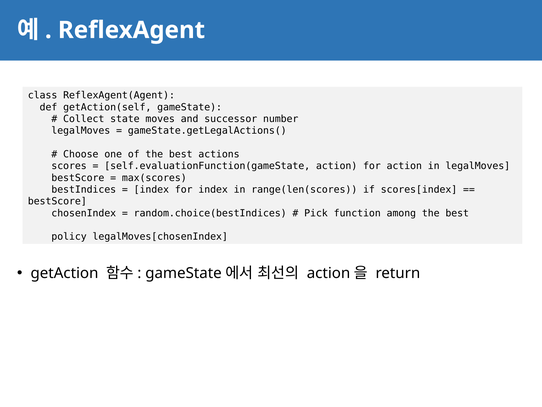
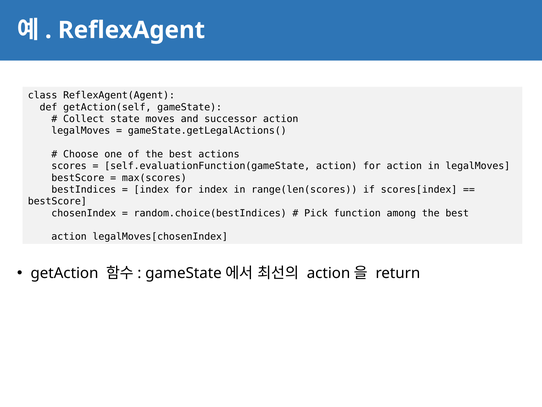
successor number: number -> action
policy at (69, 236): policy -> action
